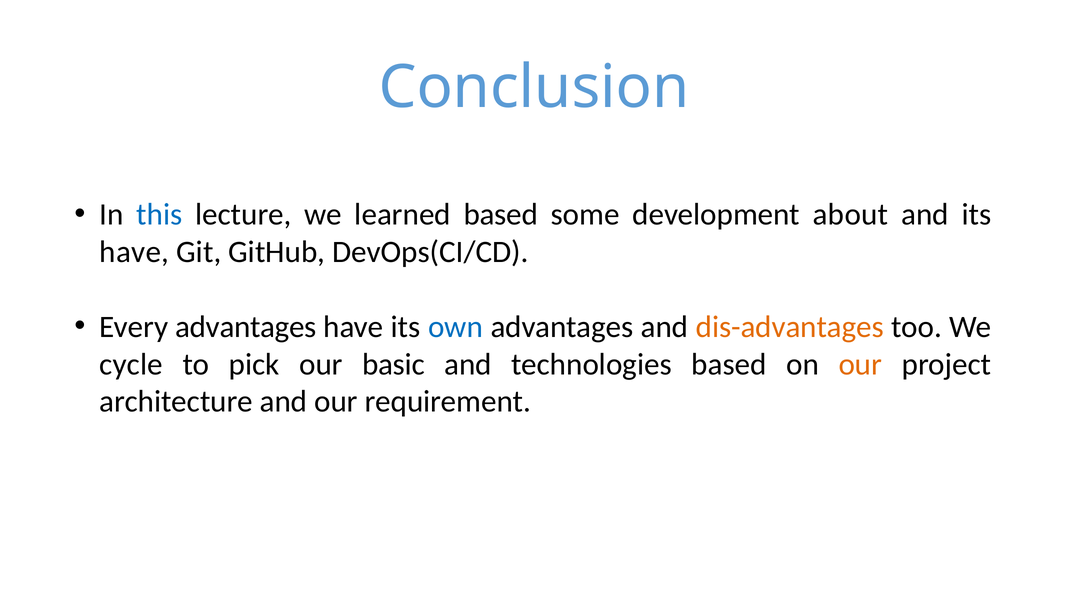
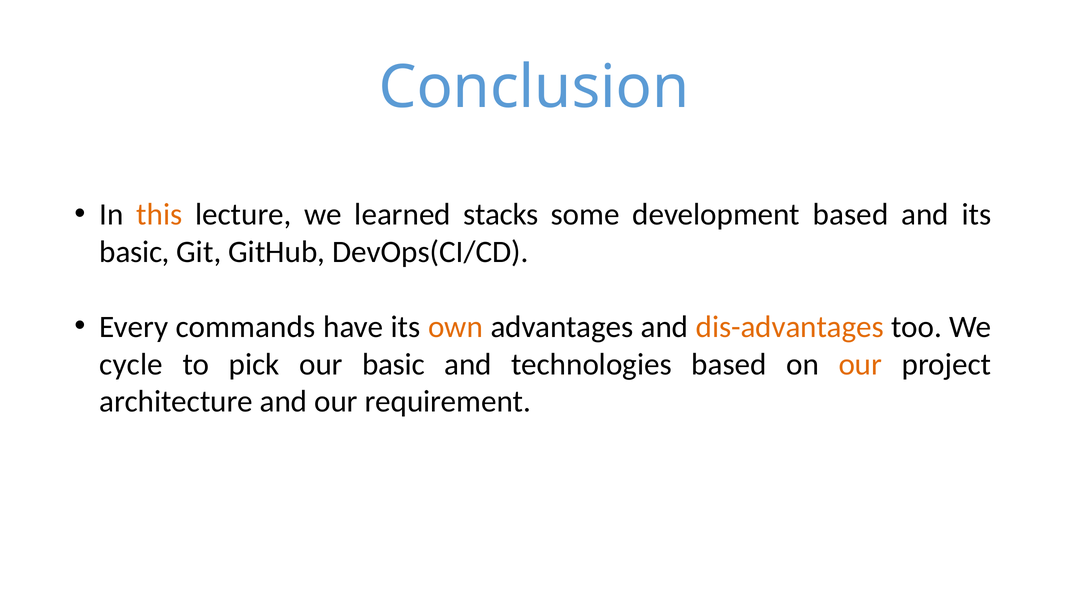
this colour: blue -> orange
learned based: based -> stacks
development about: about -> based
have at (134, 252): have -> basic
Every advantages: advantages -> commands
own colour: blue -> orange
